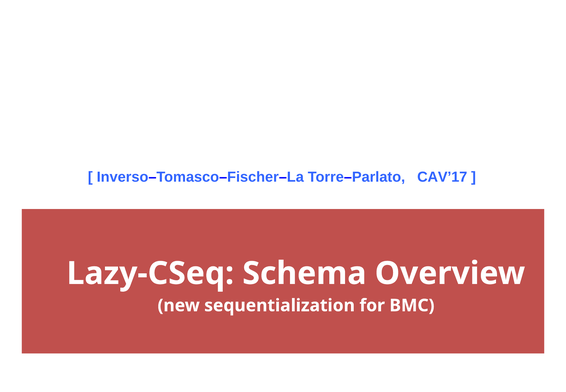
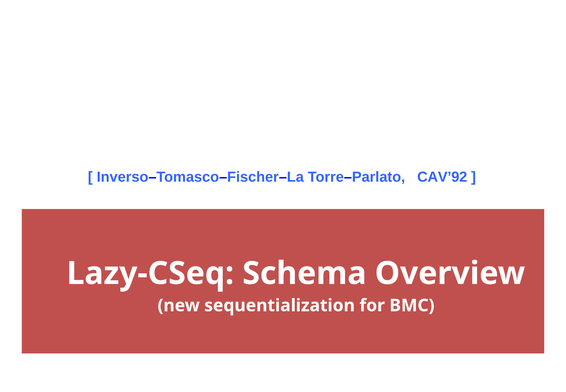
CAV’17: CAV’17 -> CAV’92
